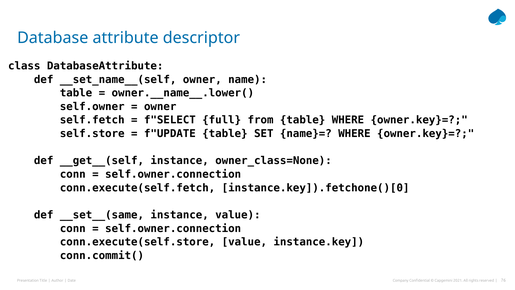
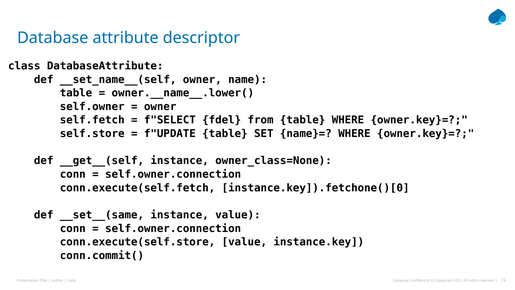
full: full -> fdel
